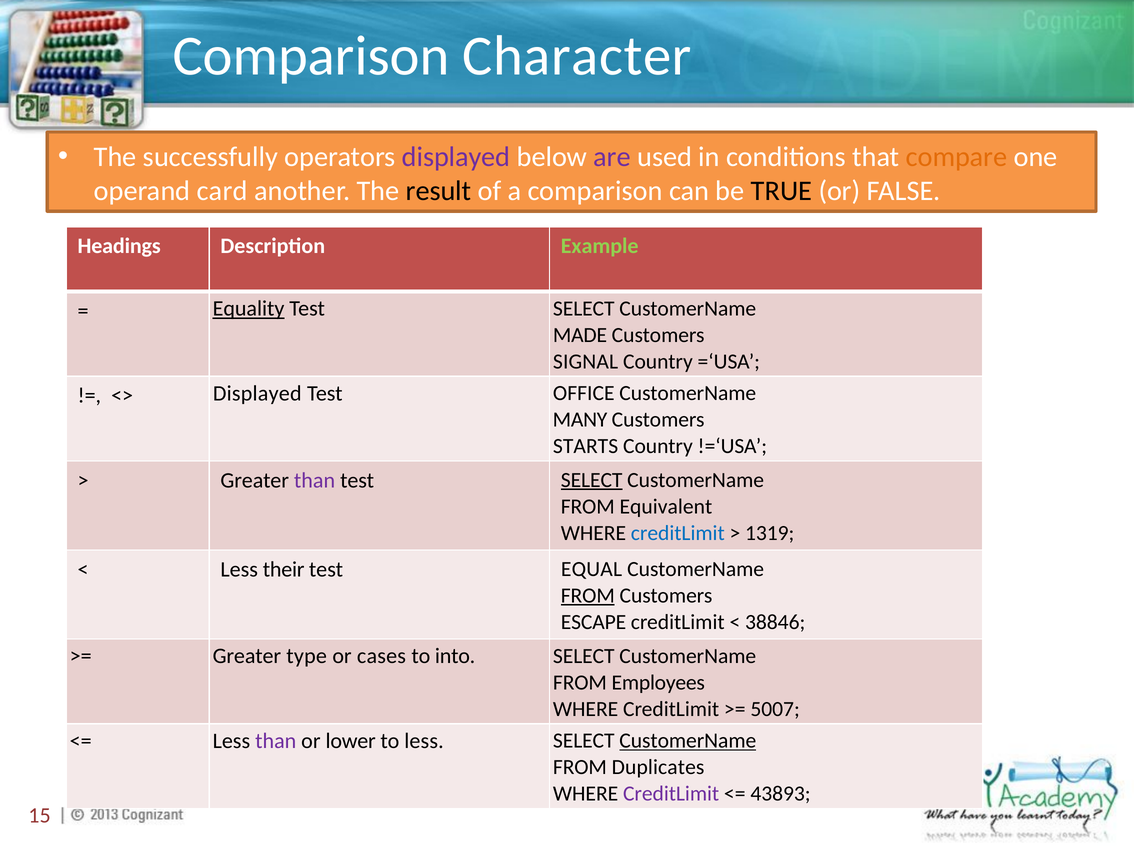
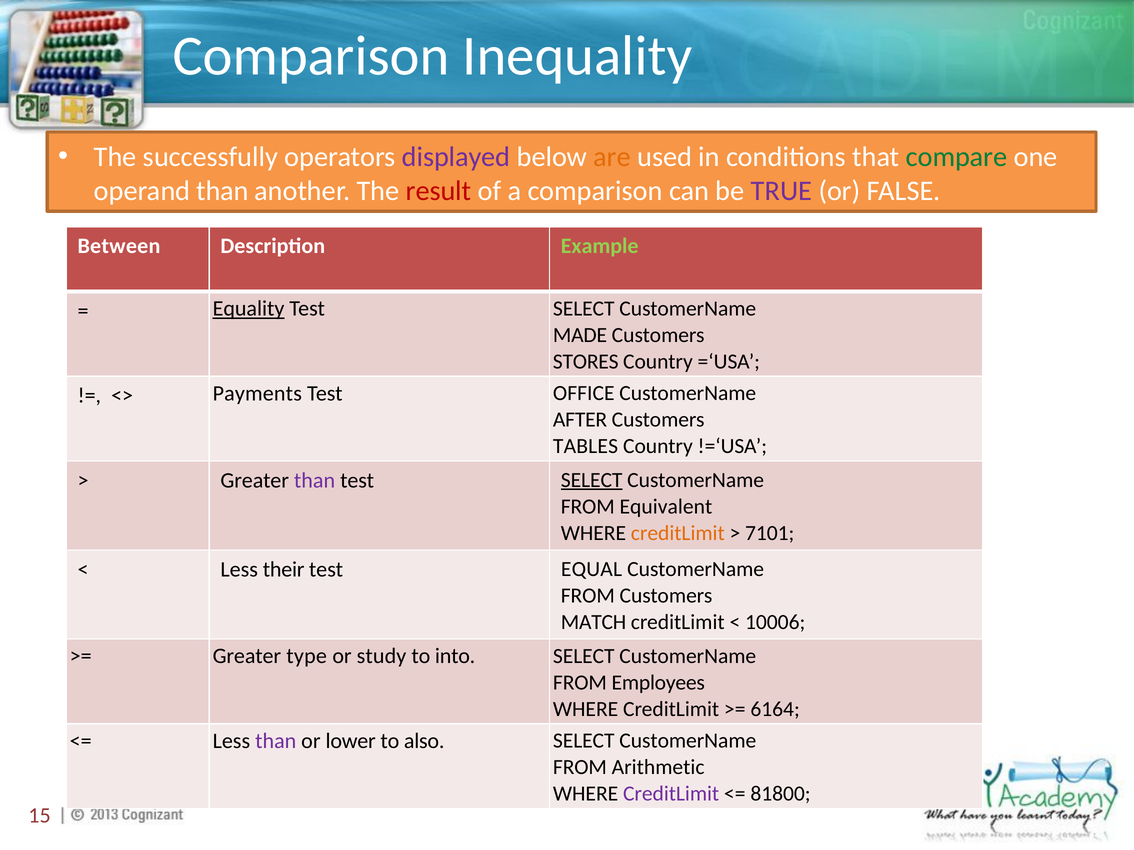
Character: Character -> Inequality
are colour: purple -> orange
compare colour: orange -> green
operand card: card -> than
result colour: black -> red
TRUE colour: black -> purple
Headings: Headings -> Between
SIGNAL: SIGNAL -> STORES
Displayed at (257, 394): Displayed -> Payments
MANY: MANY -> AFTER
STARTS: STARTS -> TABLES
creditLimit at (678, 533) colour: blue -> orange
1319: 1319 -> 7101
FROM at (588, 596) underline: present -> none
ESCAPE: ESCAPE -> MATCH
38846: 38846 -> 10006
cases: cases -> study
5007: 5007 -> 6164
to less: less -> also
CustomerName at (688, 741) underline: present -> none
Duplicates: Duplicates -> Arithmetic
43893: 43893 -> 81800
